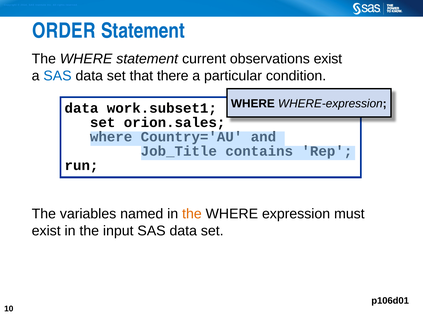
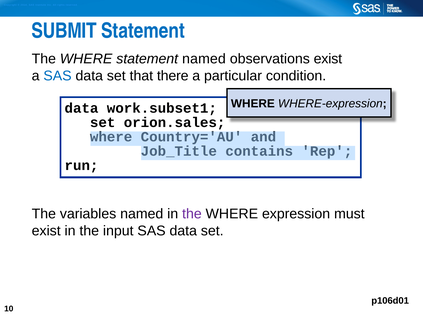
ORDER: ORDER -> SUBMIT
statement current: current -> named
the at (192, 214) colour: orange -> purple
